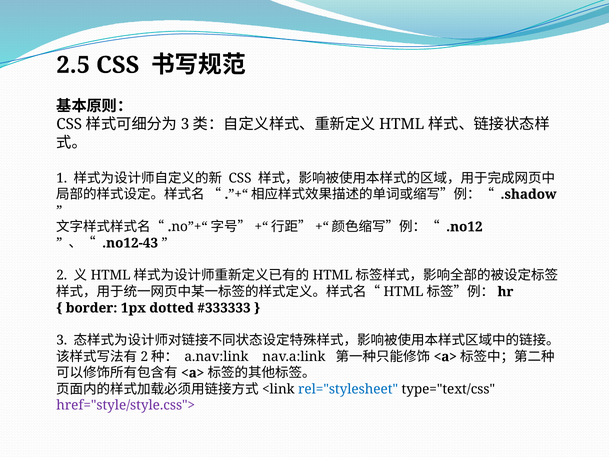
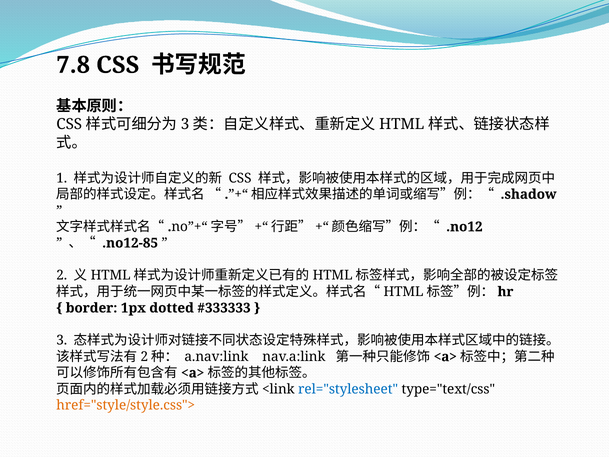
2.5: 2.5 -> 7.8
.no12-43: .no12-43 -> .no12-85
href="style/style.css"> colour: purple -> orange
